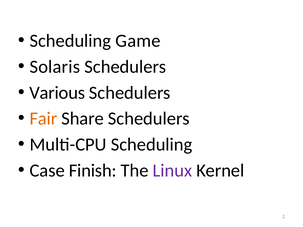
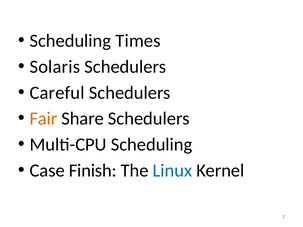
Game: Game -> Times
Various: Various -> Careful
Linux colour: purple -> blue
